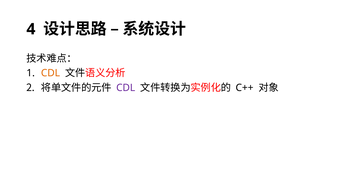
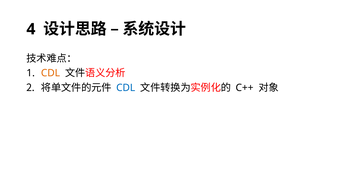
CDL at (126, 88) colour: purple -> blue
